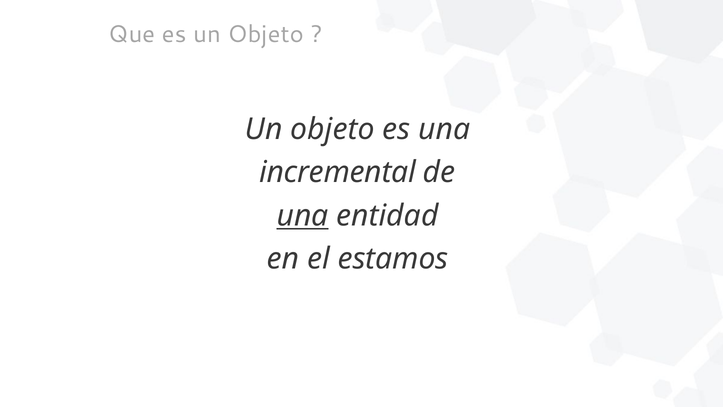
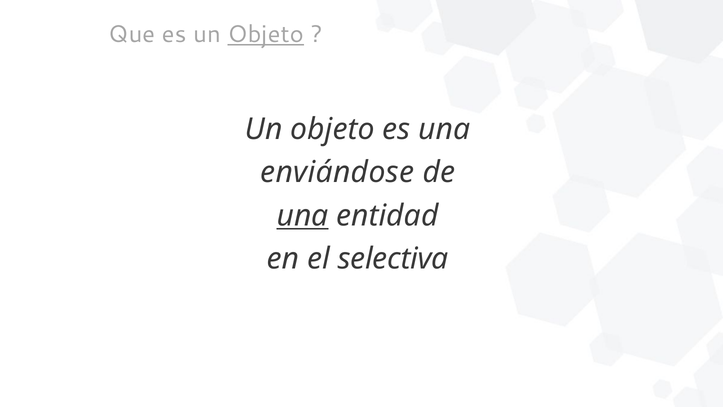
Objeto at (266, 34) underline: none -> present
incremental: incremental -> enviándose
estamos: estamos -> selectiva
